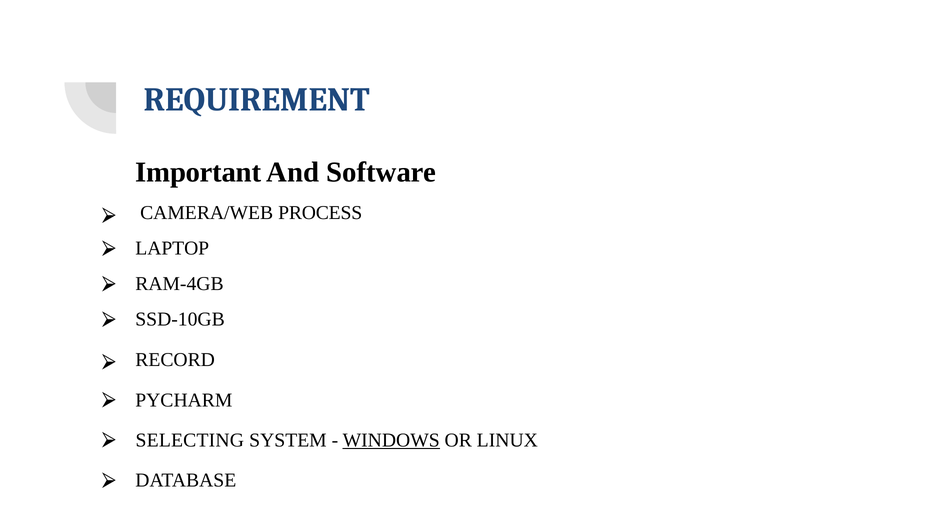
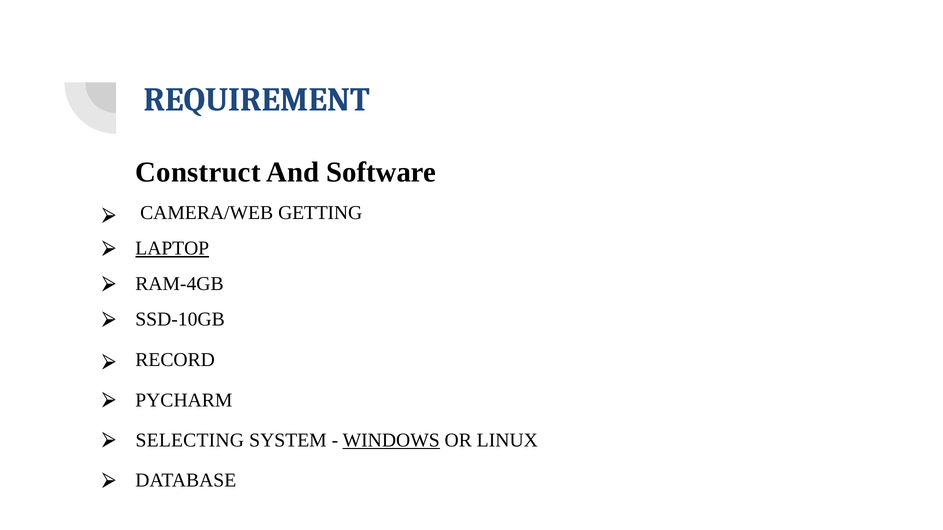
Important: Important -> Construct
PROCESS: PROCESS -> GETTING
LAPTOP underline: none -> present
